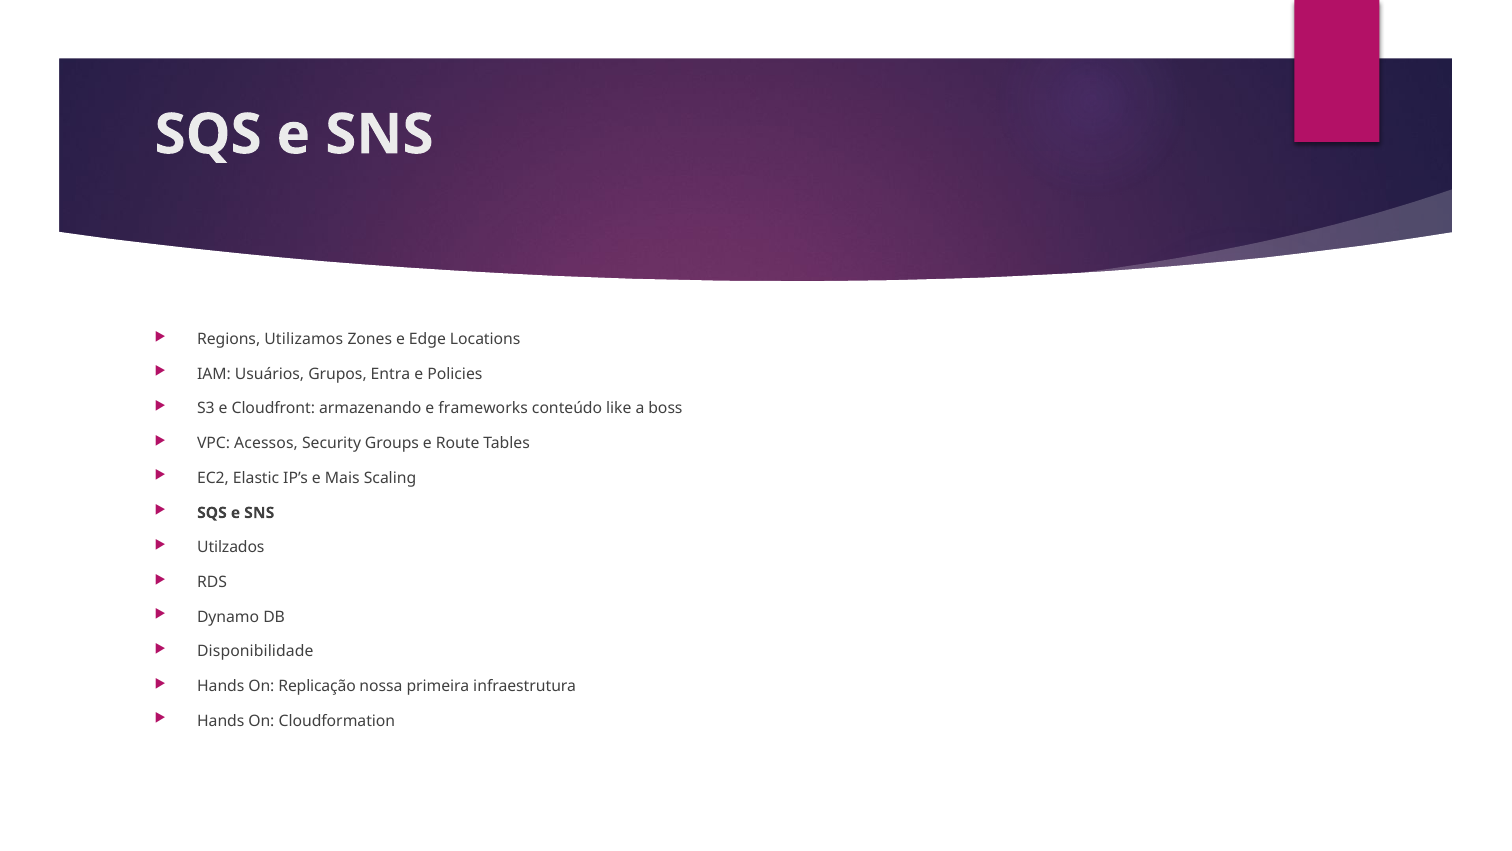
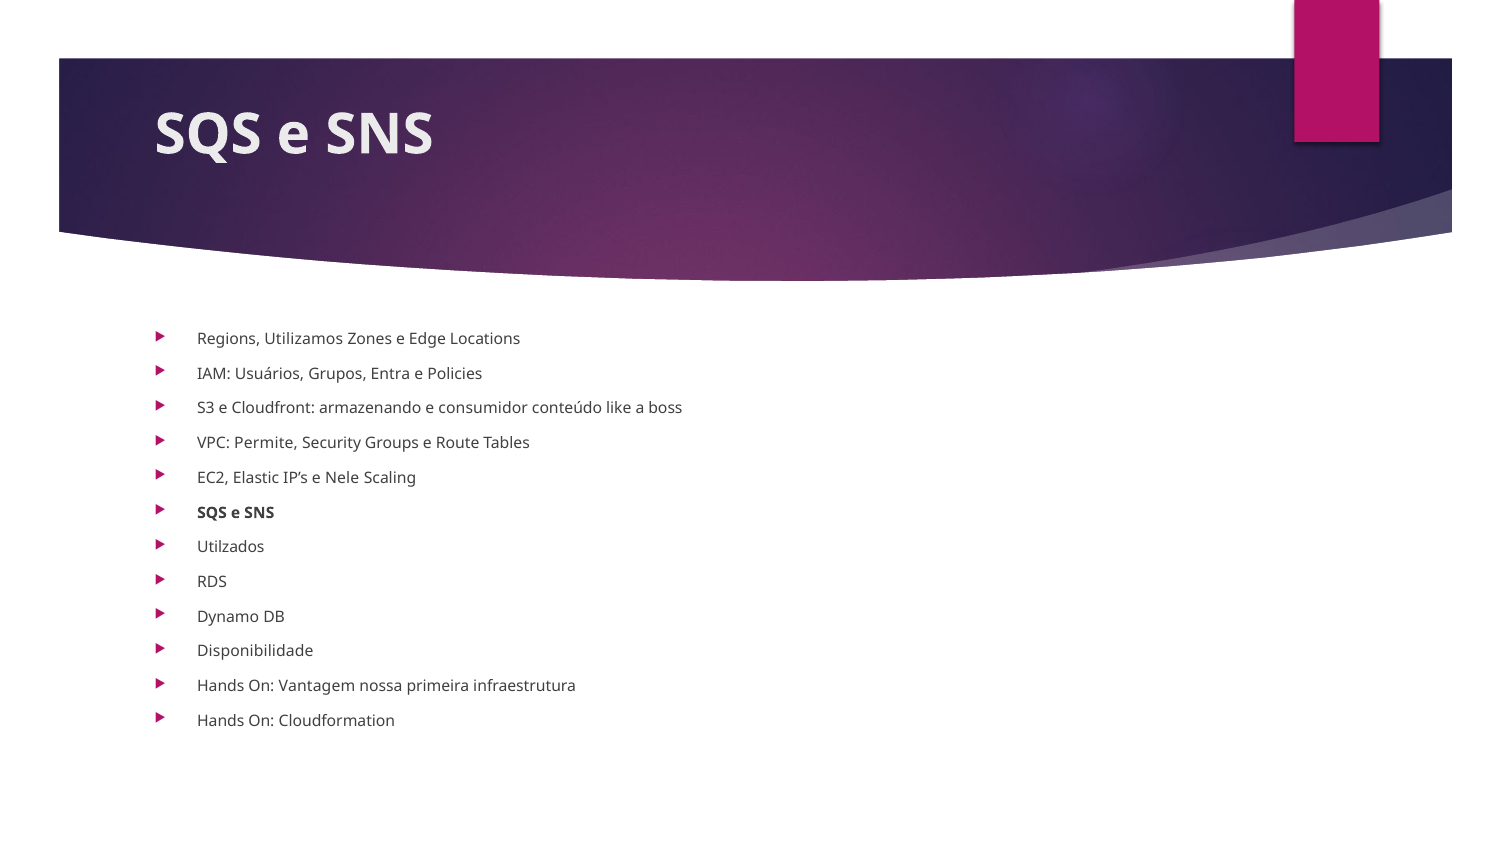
frameworks: frameworks -> consumidor
Acessos: Acessos -> Permite
Mais: Mais -> Nele
Replicação: Replicação -> Vantagem
